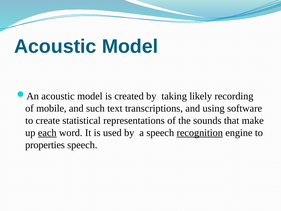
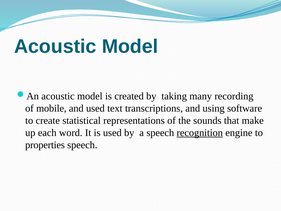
likely: likely -> many
and such: such -> used
each underline: present -> none
